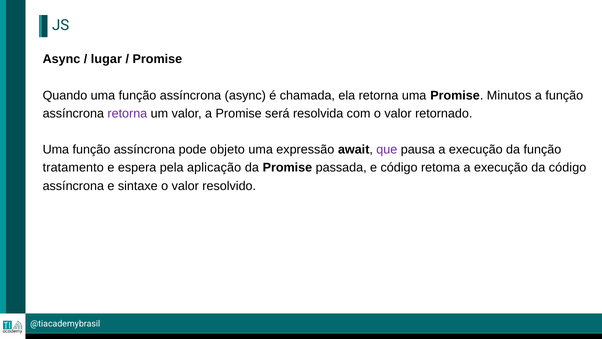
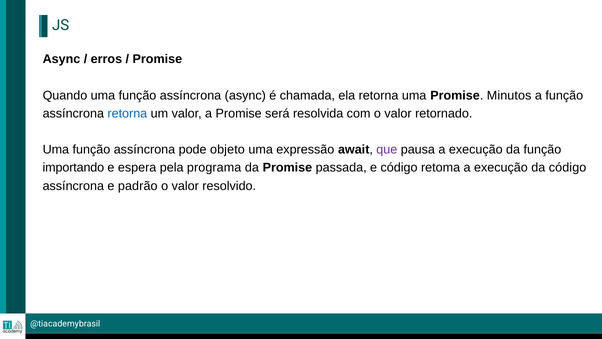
lugar: lugar -> erros
retorna at (127, 113) colour: purple -> blue
tratamento: tratamento -> importando
aplicação: aplicação -> programa
sintaxe: sintaxe -> padrão
